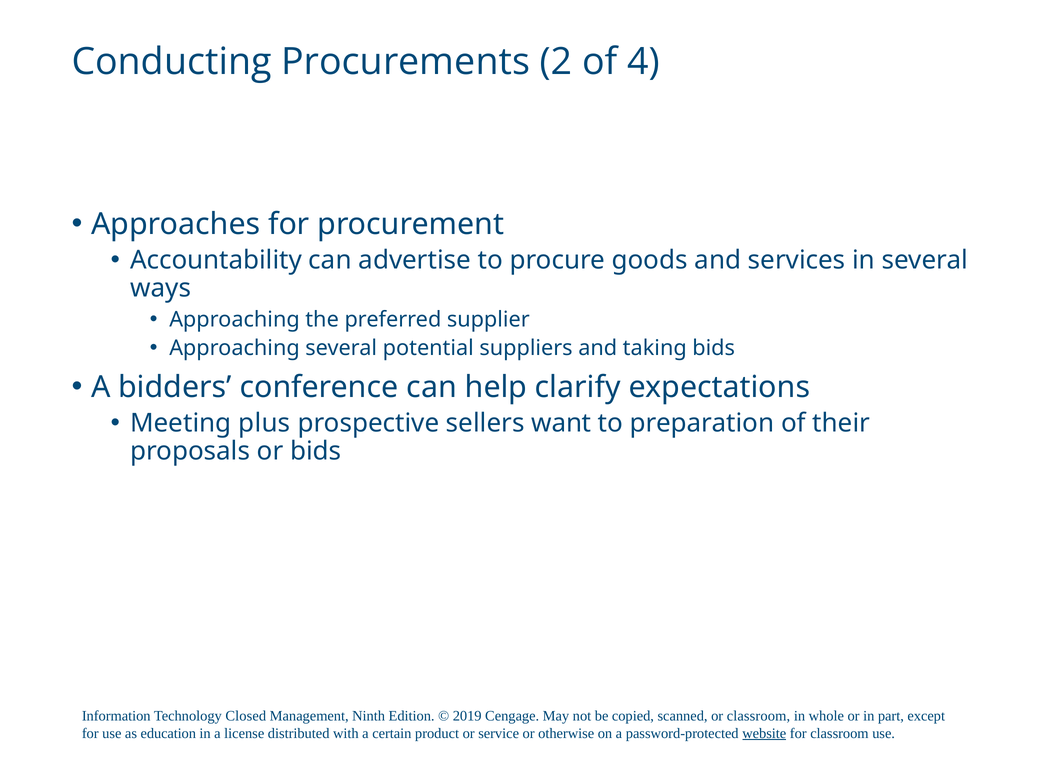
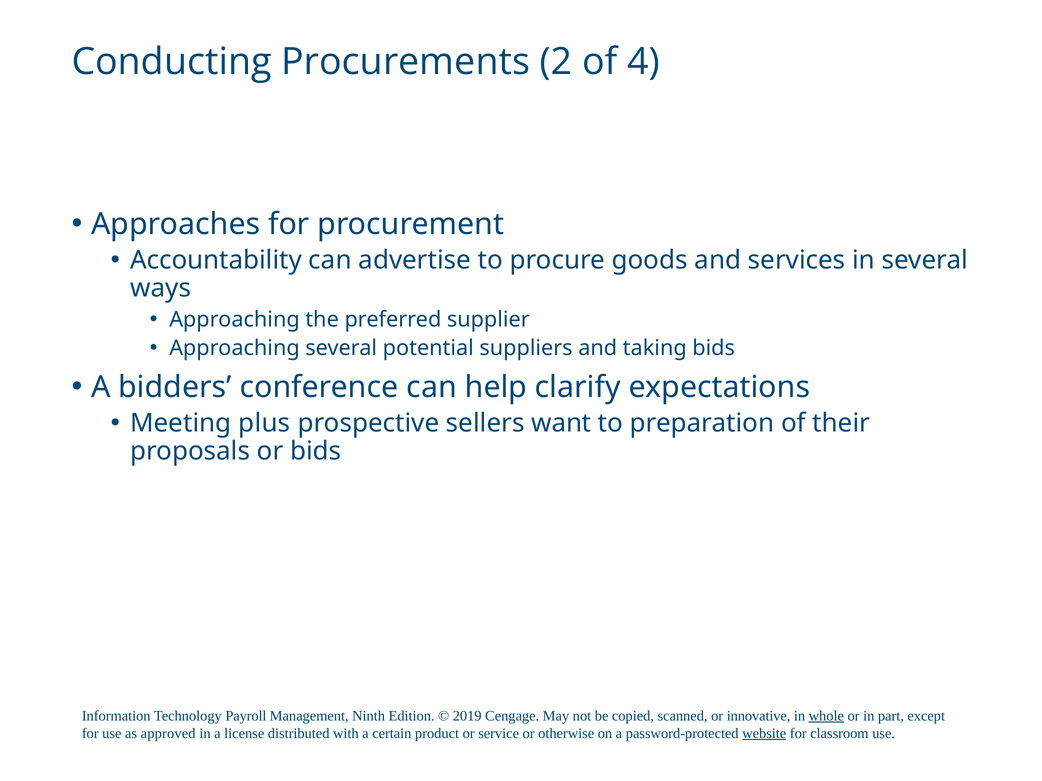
Closed: Closed -> Payroll
or classroom: classroom -> innovative
whole underline: none -> present
education: education -> approved
